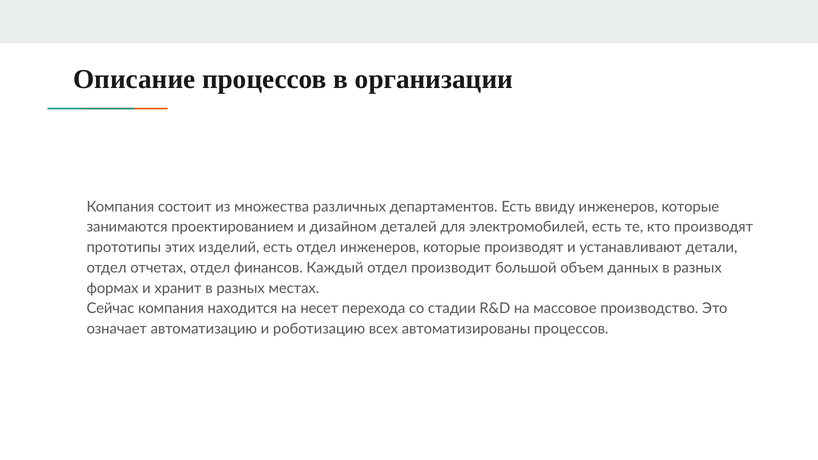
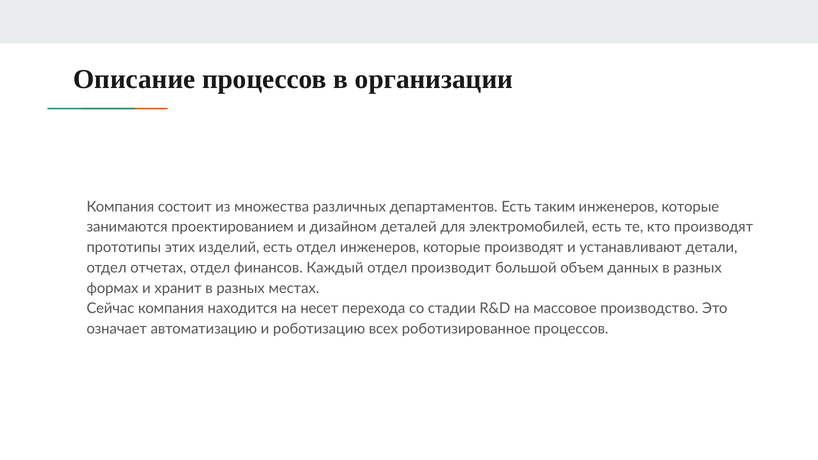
ввиду: ввиду -> таким
автоматизированы: автоматизированы -> роботизированное
